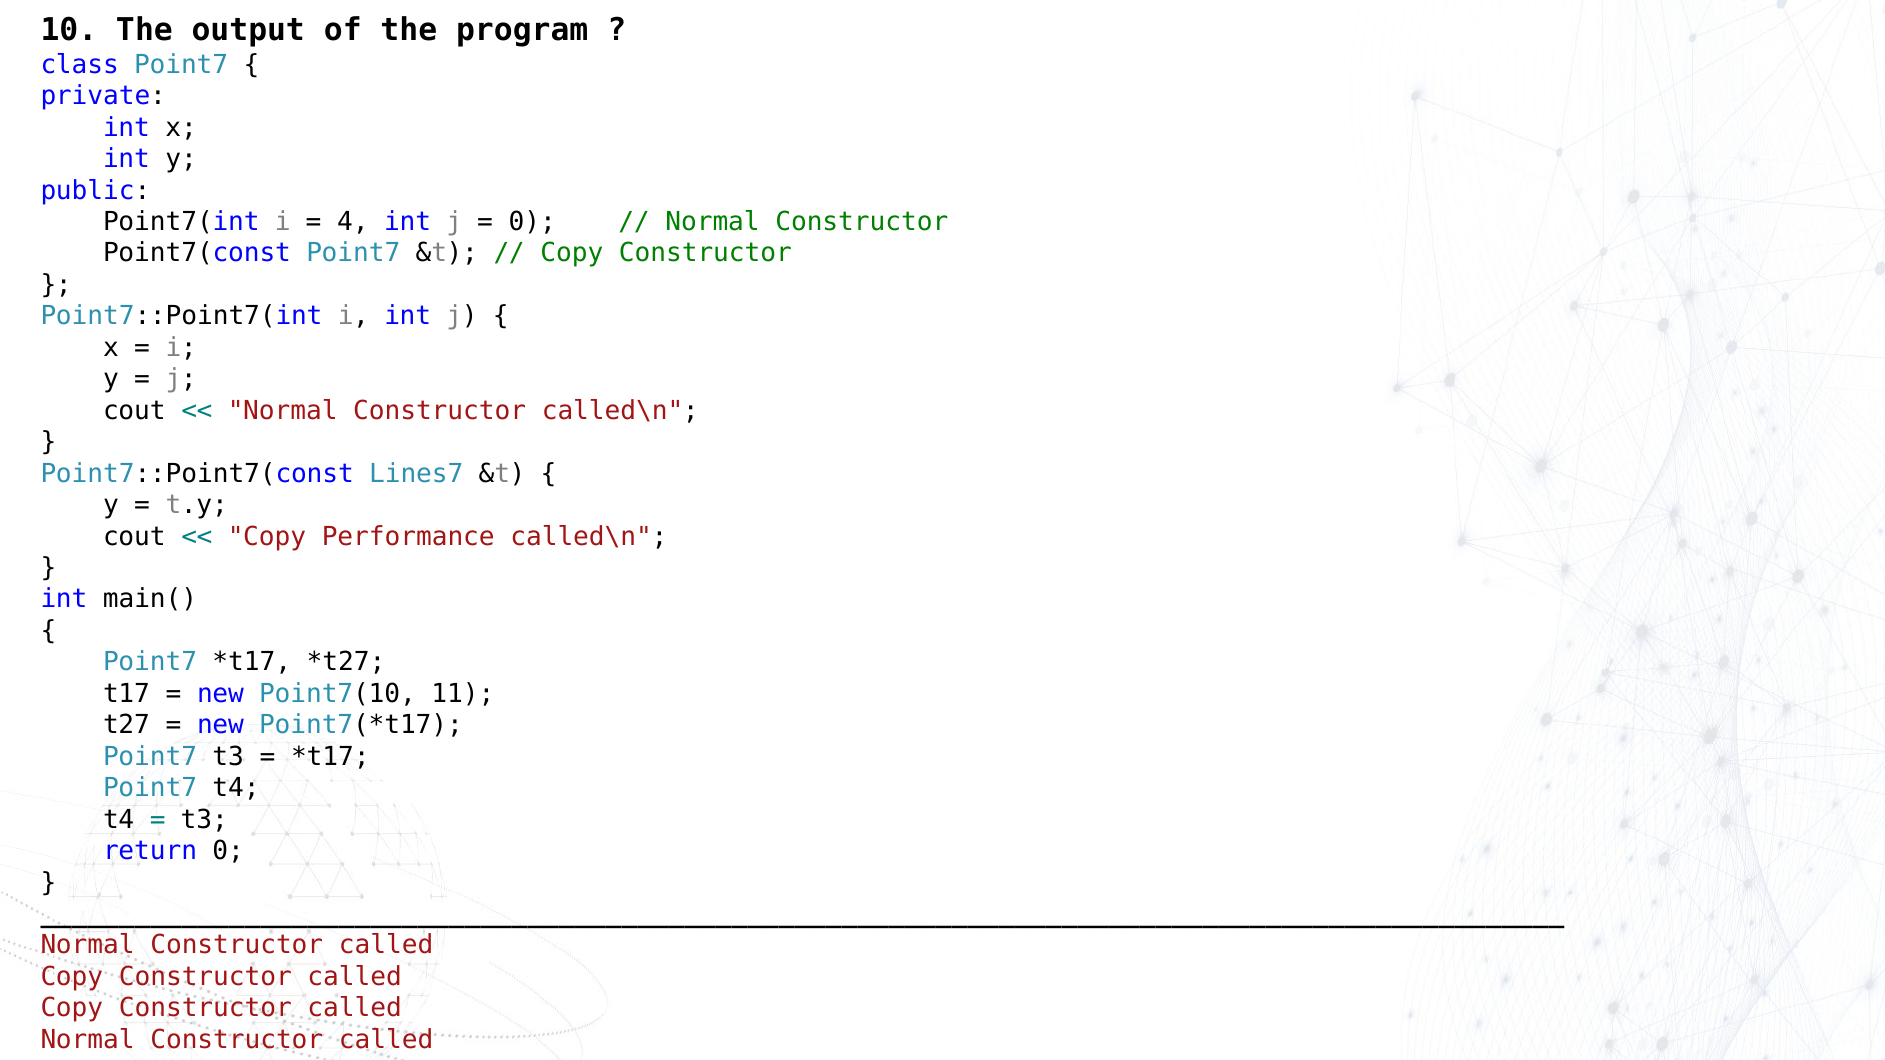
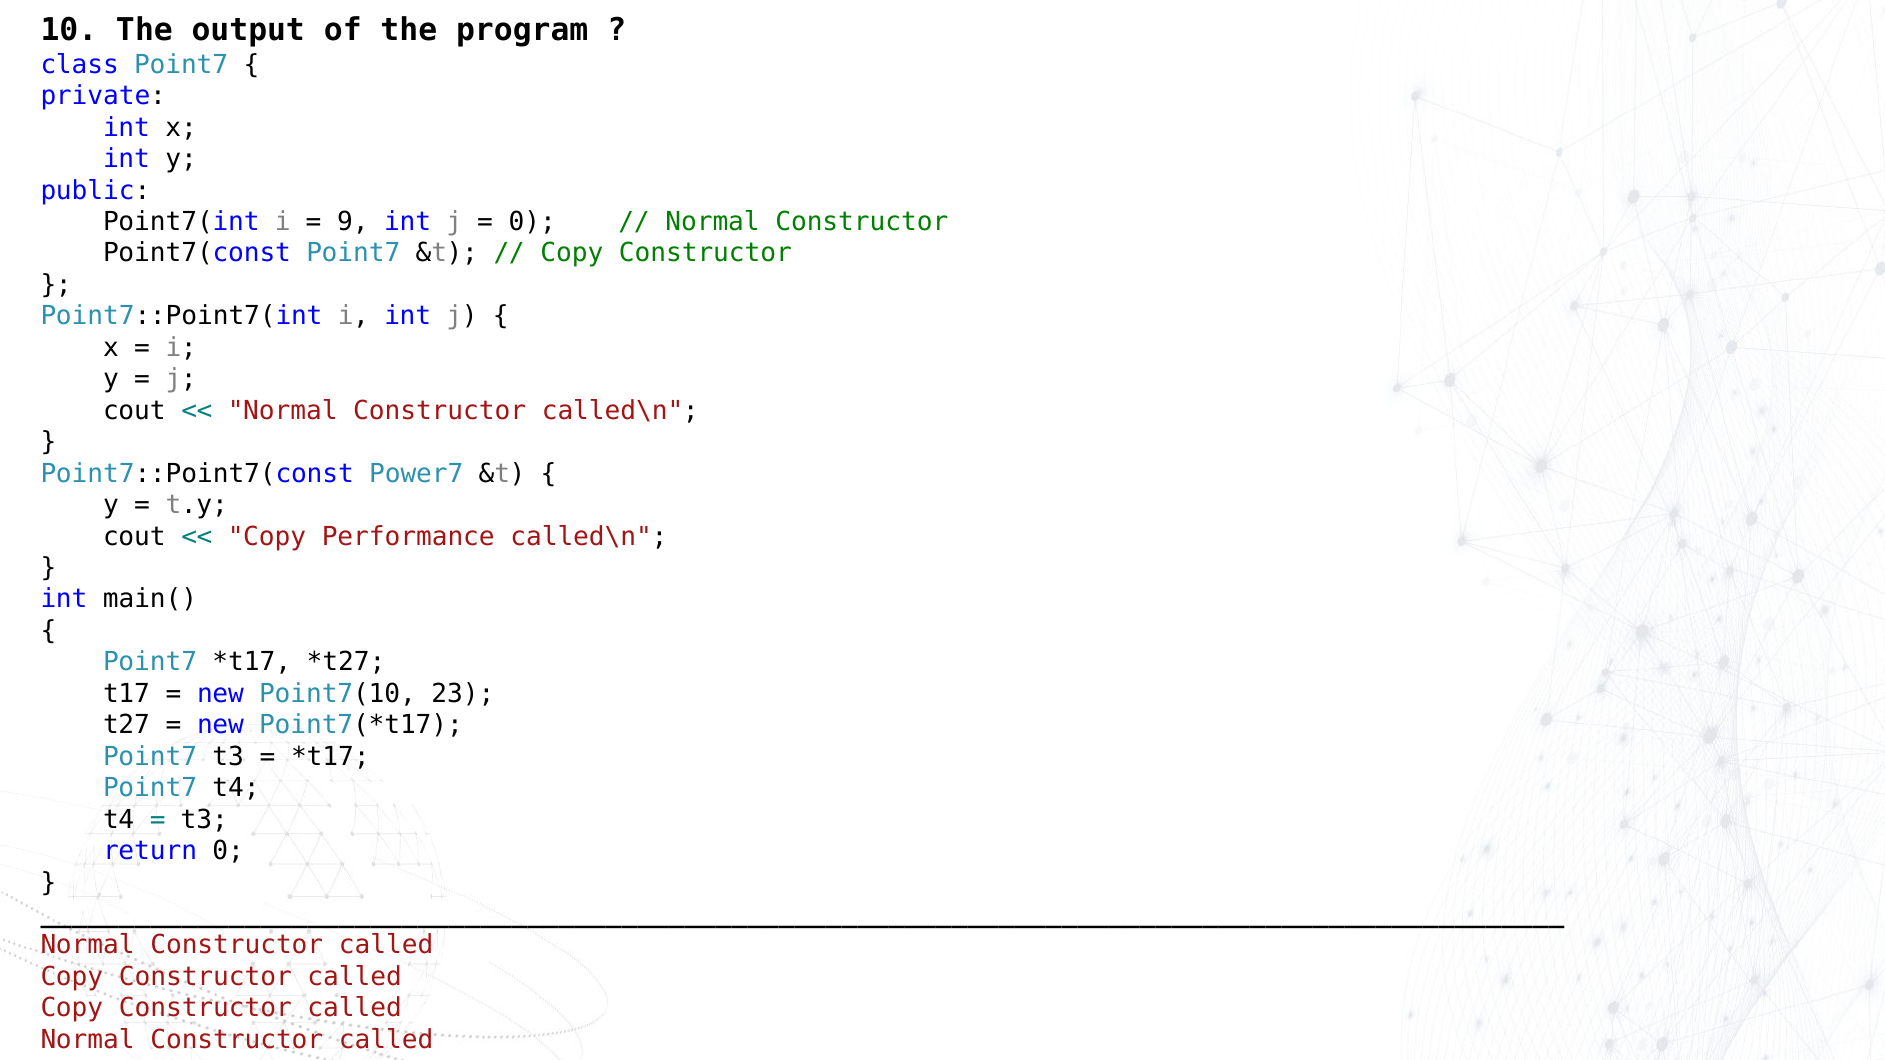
4: 4 -> 9
Lines7: Lines7 -> Power7
11: 11 -> 23
